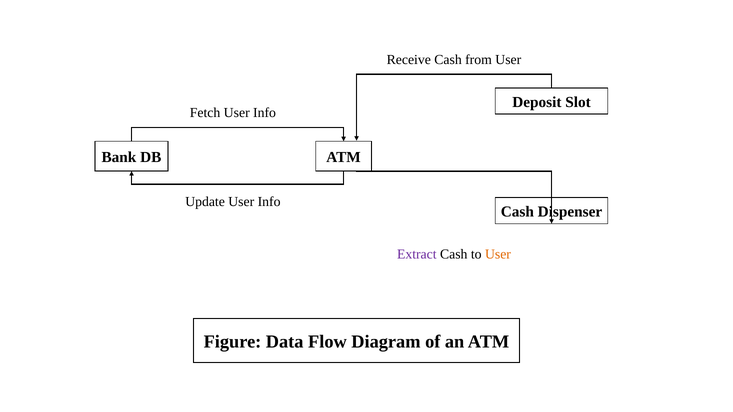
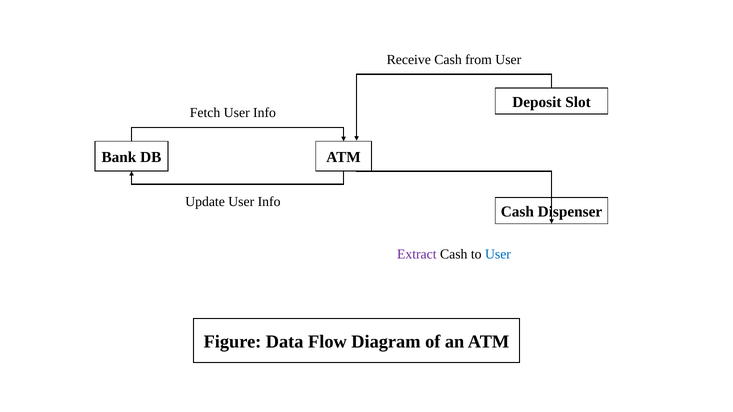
User at (498, 255) colour: orange -> blue
